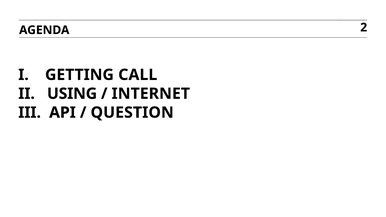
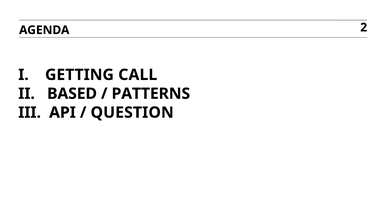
USING: USING -> BASED
INTERNET: INTERNET -> PATTERNS
